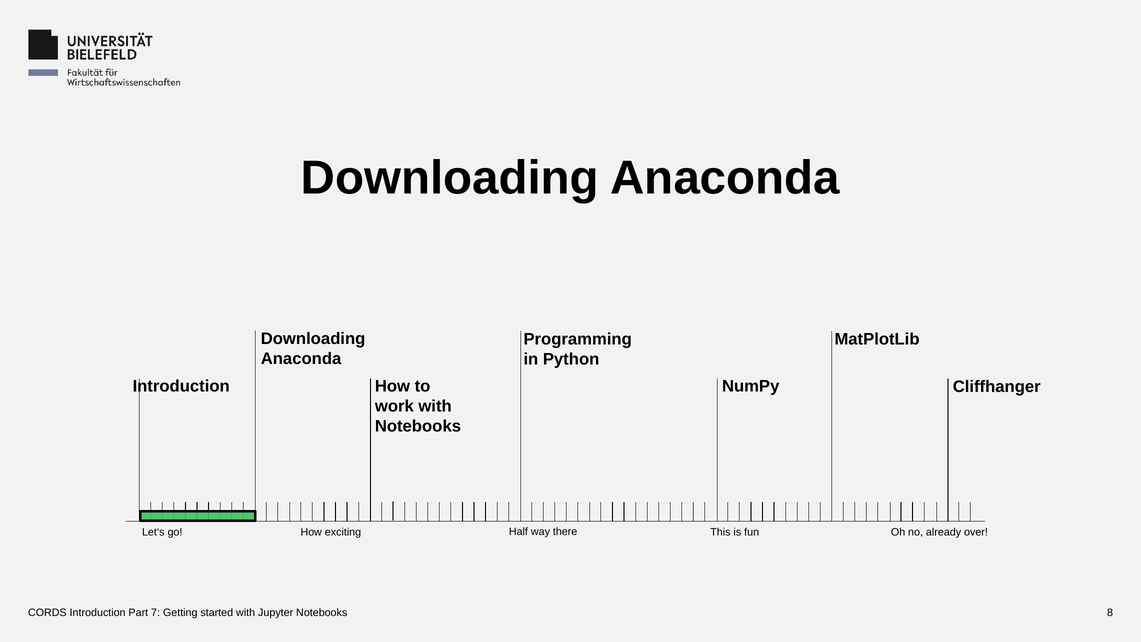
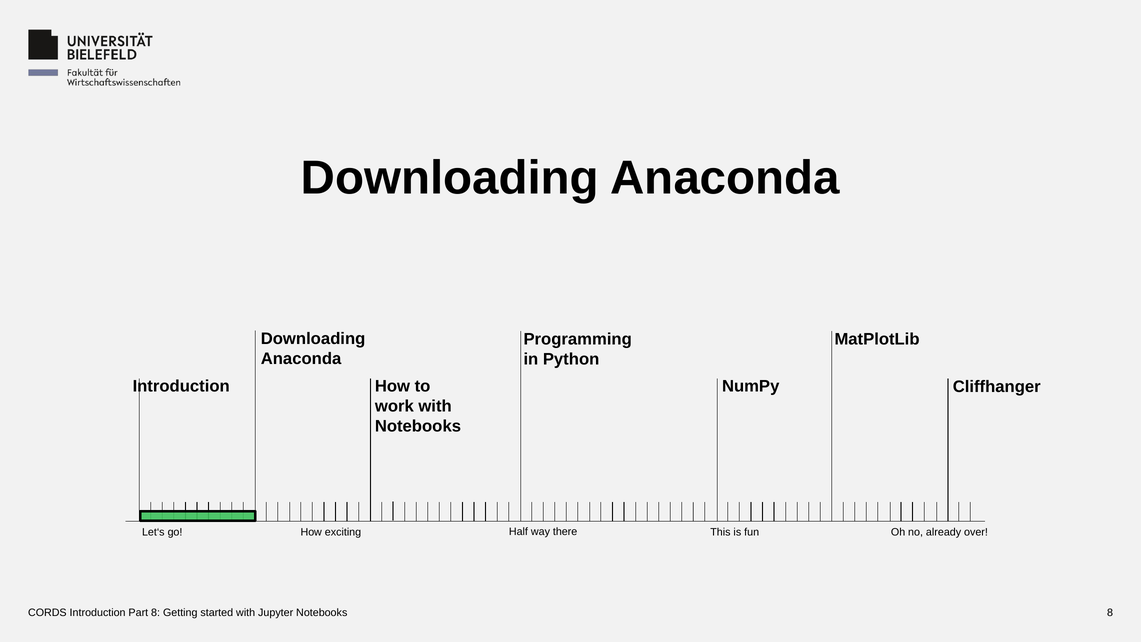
Part 7: 7 -> 8
